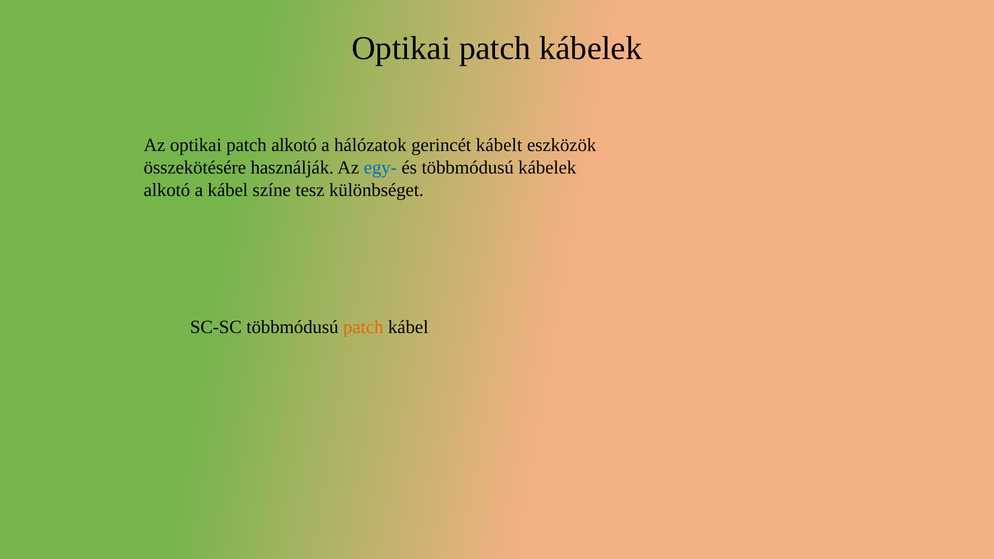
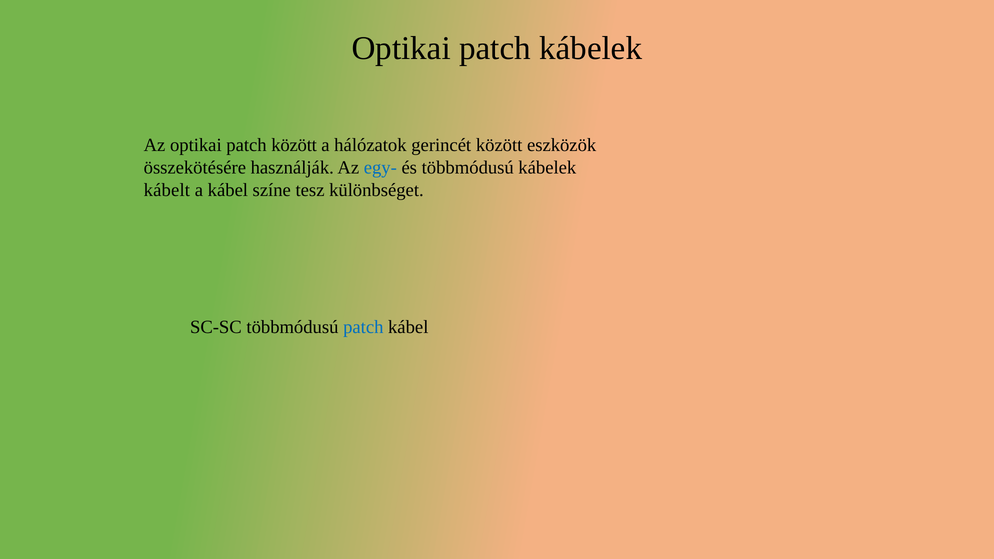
patch alkotó: alkotó -> között
gerincét kábelt: kábelt -> között
alkotó at (167, 190): alkotó -> kábelt
patch at (363, 327) colour: orange -> blue
